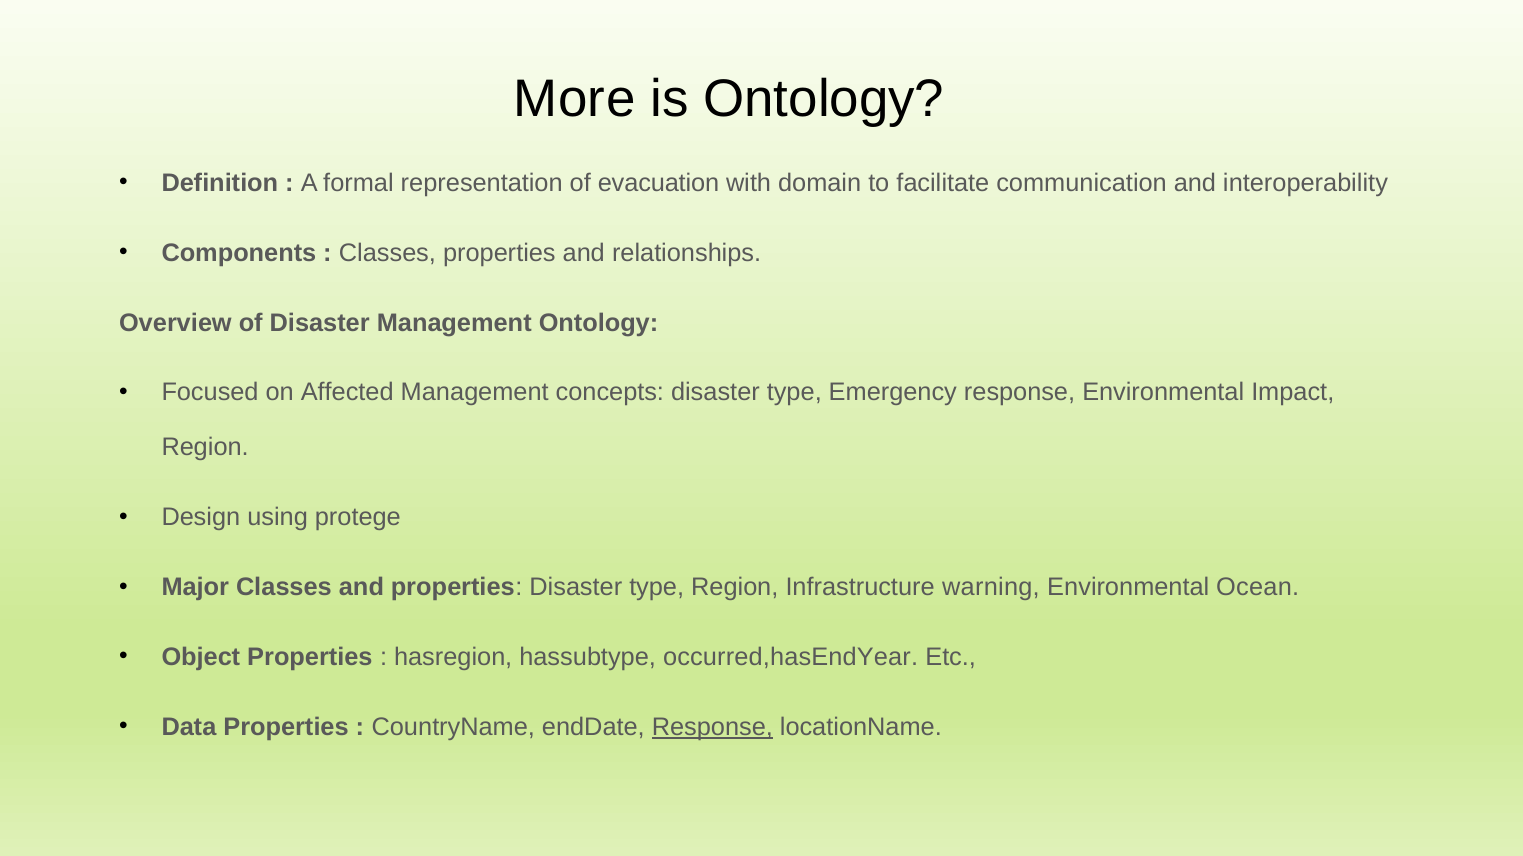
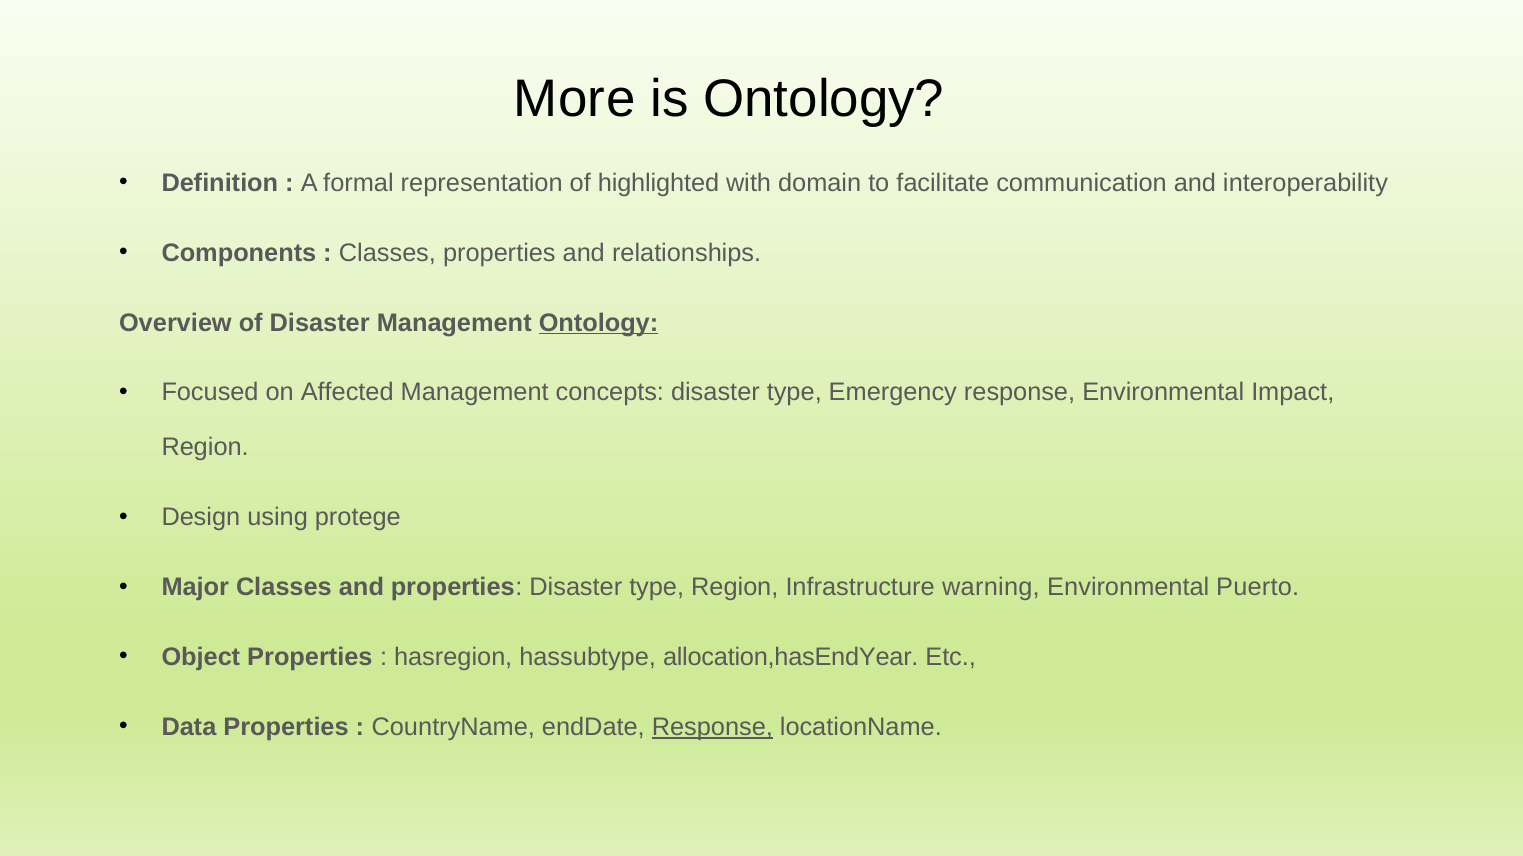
evacuation: evacuation -> highlighted
Ontology at (599, 323) underline: none -> present
Ocean: Ocean -> Puerto
occurred,hasEndYear: occurred,hasEndYear -> allocation,hasEndYear
